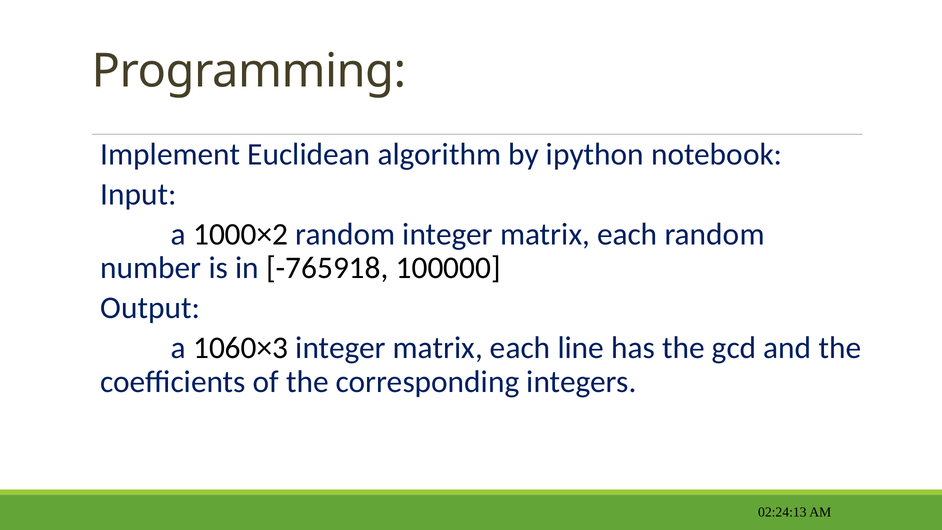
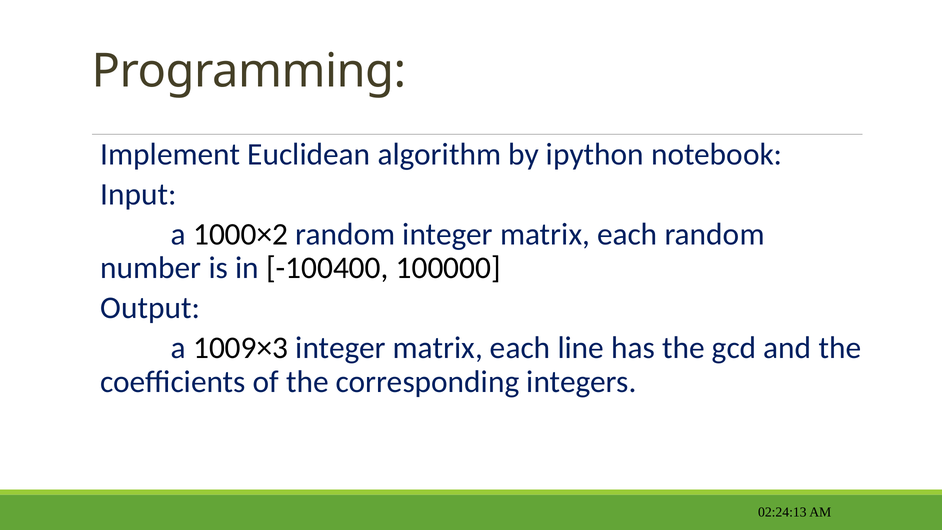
-765918: -765918 -> -100400
1060×3: 1060×3 -> 1009×3
